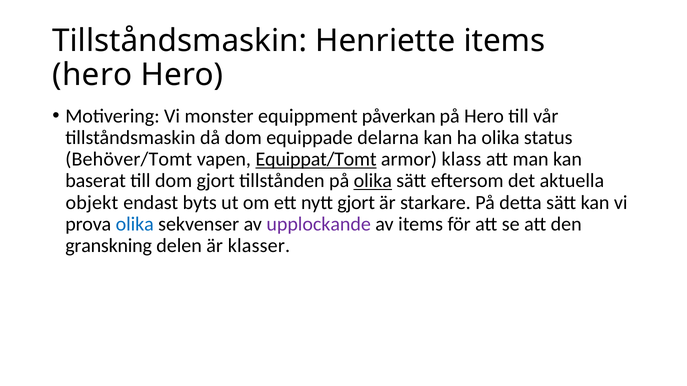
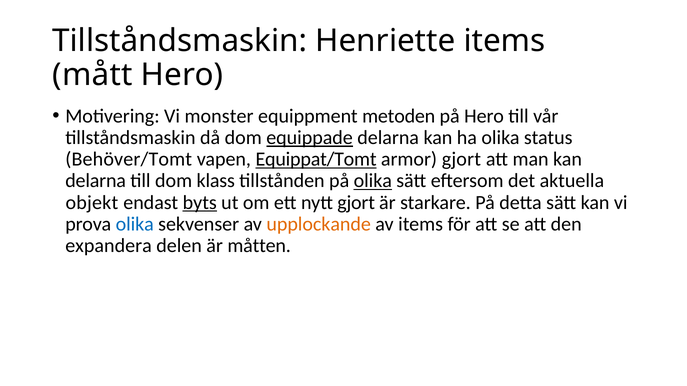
hero at (92, 75): hero -> mått
påverkan: påverkan -> metoden
equippade underline: none -> present
armor klass: klass -> gjort
baserat at (96, 181): baserat -> delarna
dom gjort: gjort -> klass
byts underline: none -> present
upplockande colour: purple -> orange
granskning: granskning -> expandera
klasser: klasser -> måtten
